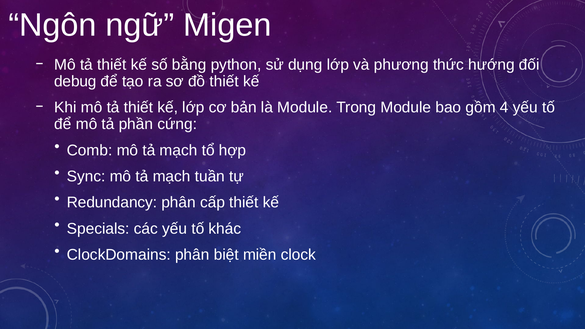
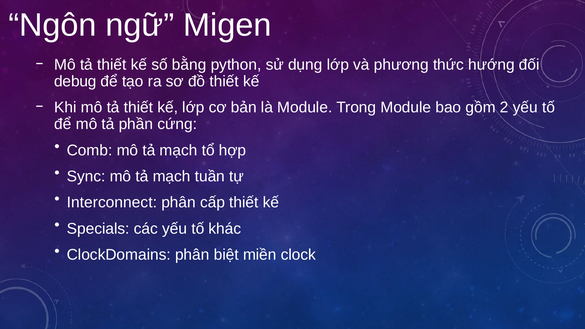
4: 4 -> 2
Redundancy: Redundancy -> Interconnect
